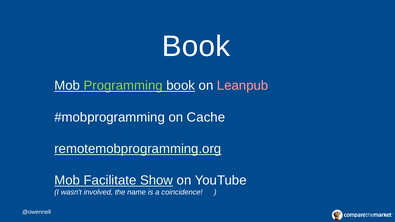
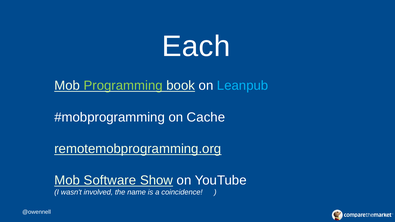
Book at (196, 46): Book -> Each
Leanpub colour: pink -> light blue
Facilitate: Facilitate -> Software
